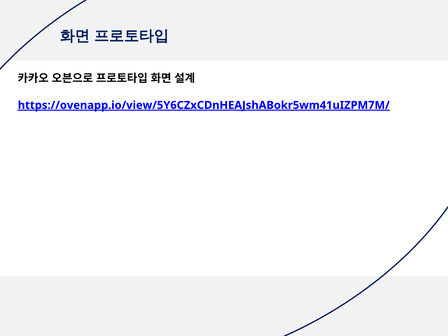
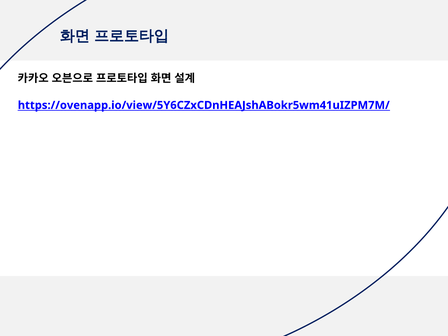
https://ovenapp.io/view/5Y6CZxCDnHEAJshABokr5wm41uIZPM7M/ underline: present -> none
